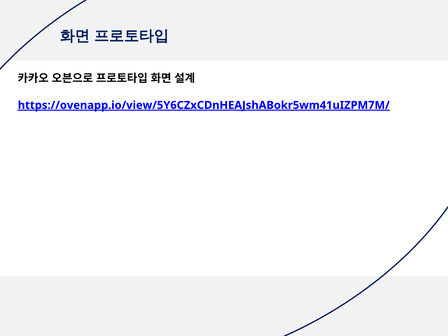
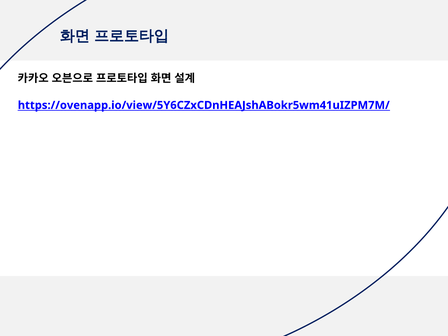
https://ovenapp.io/view/5Y6CZxCDnHEAJshABokr5wm41uIZPM7M/ underline: present -> none
